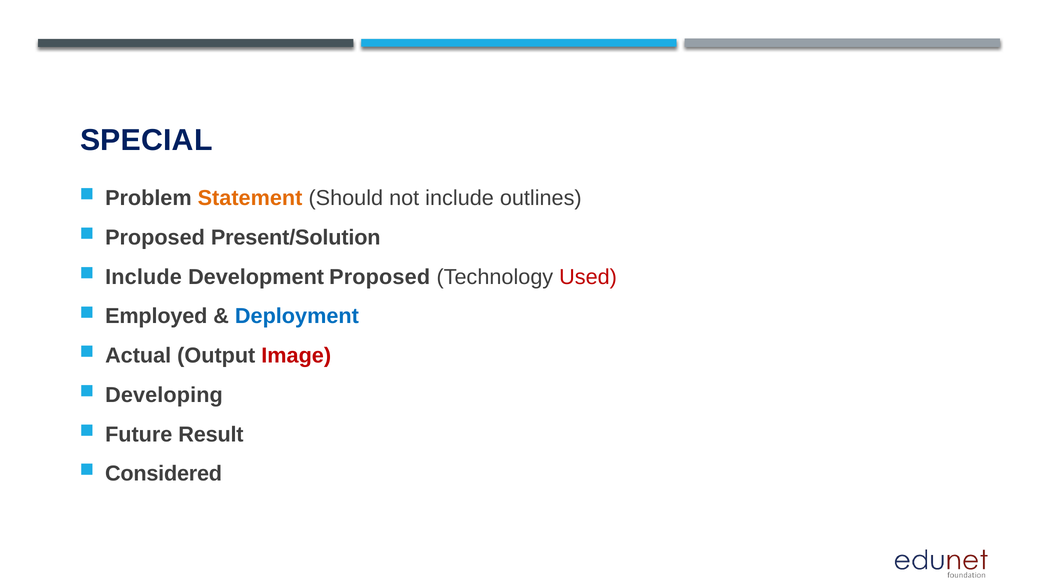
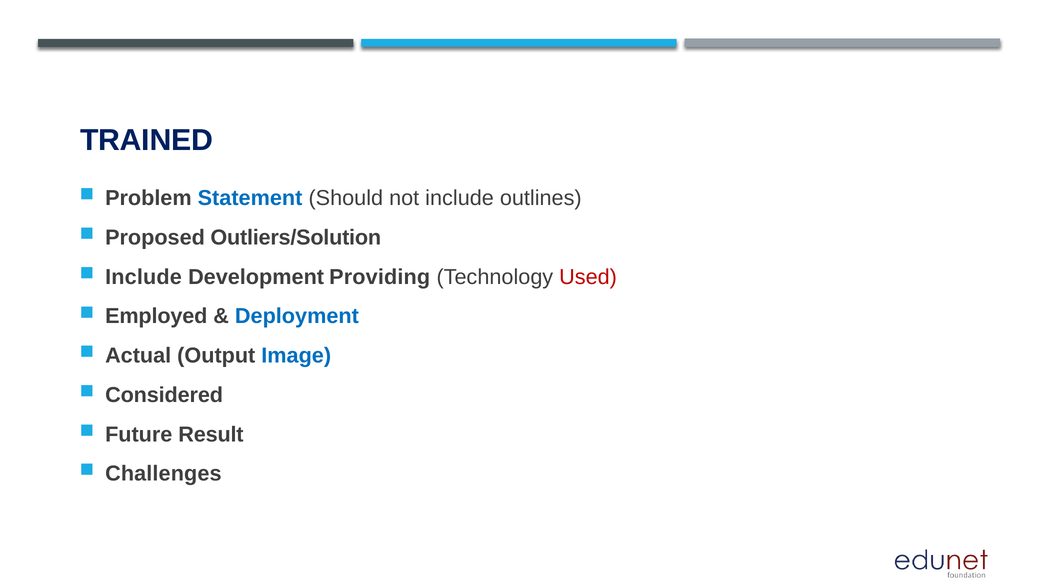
SPECIAL: SPECIAL -> TRAINED
Statement colour: orange -> blue
Present/Solution: Present/Solution -> Outliers/Solution
Development Proposed: Proposed -> Providing
Image colour: red -> blue
Developing: Developing -> Considered
Considered: Considered -> Challenges
